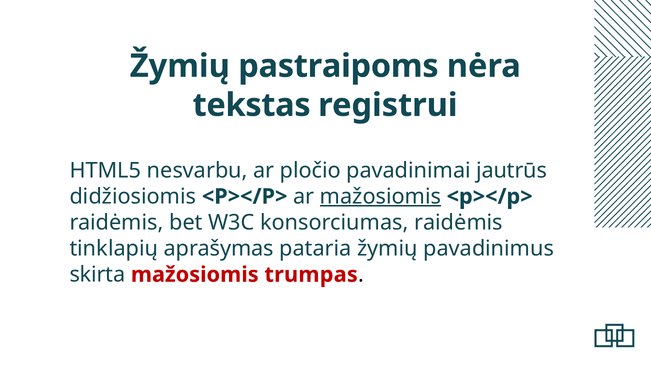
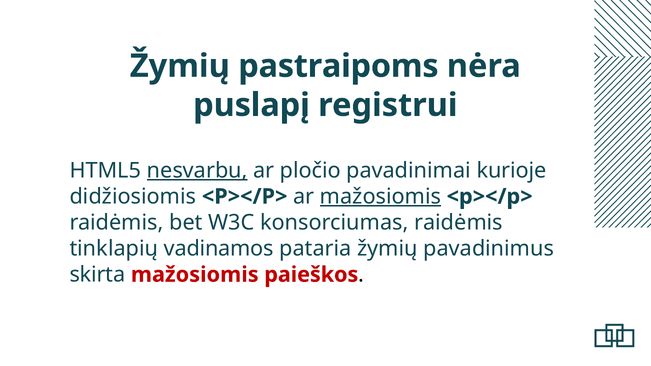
tekstas: tekstas -> puslapį
nesvarbu underline: none -> present
jautrūs: jautrūs -> kurioje
aprašymas: aprašymas -> vadinamos
trumpas: trumpas -> paieškos
